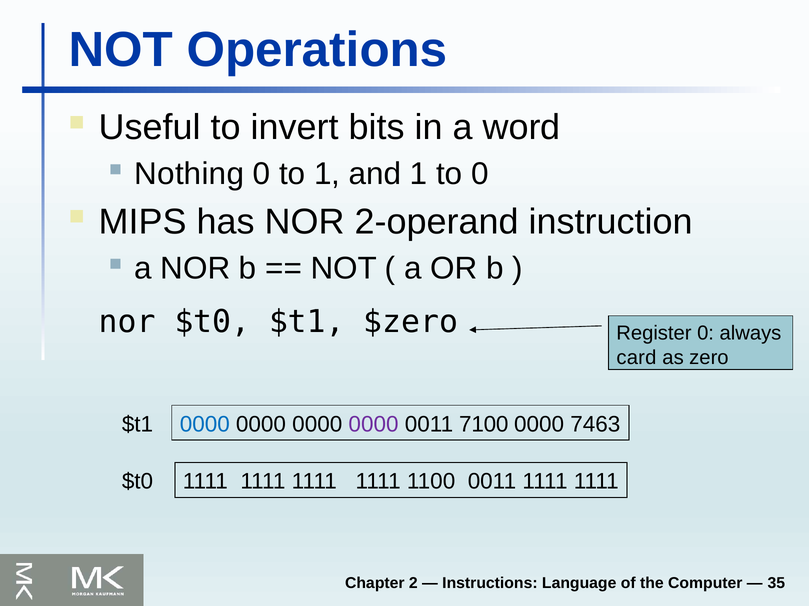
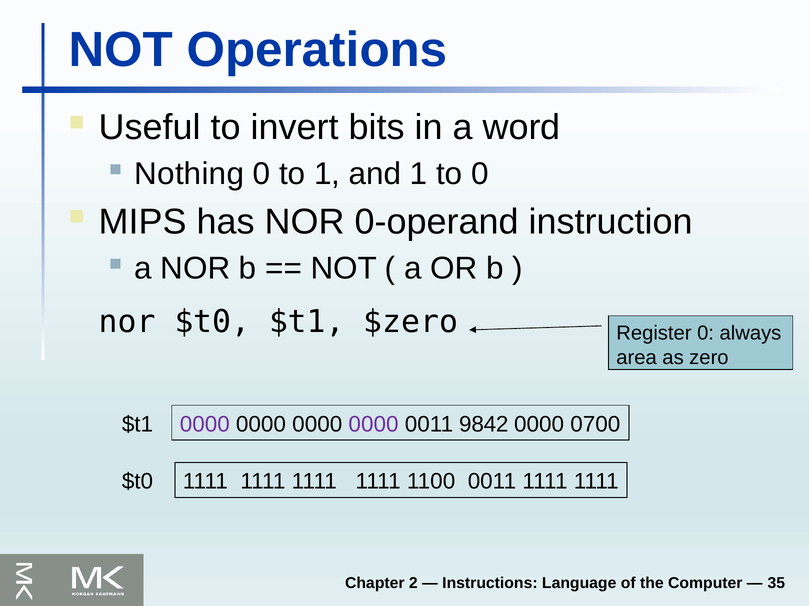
2-operand: 2-operand -> 0-operand
card: card -> area
0000 at (205, 425) colour: blue -> purple
7100: 7100 -> 9842
7463: 7463 -> 0700
